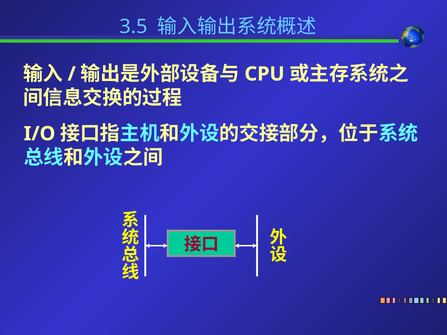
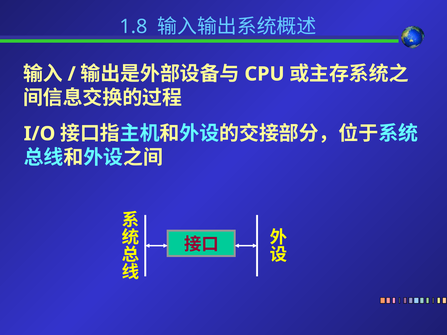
3.5: 3.5 -> 1.8
